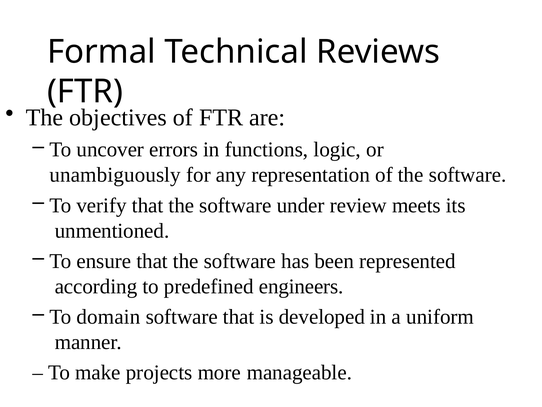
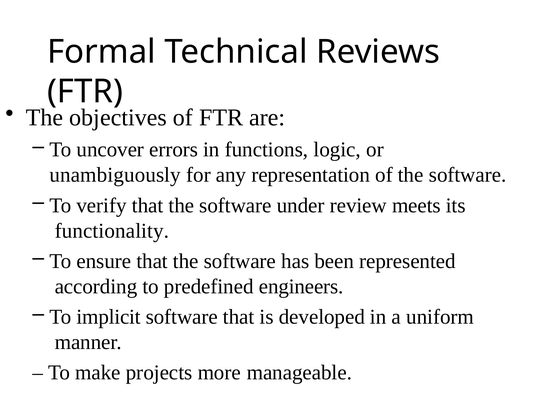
unmentioned: unmentioned -> functionality
domain: domain -> implicit
